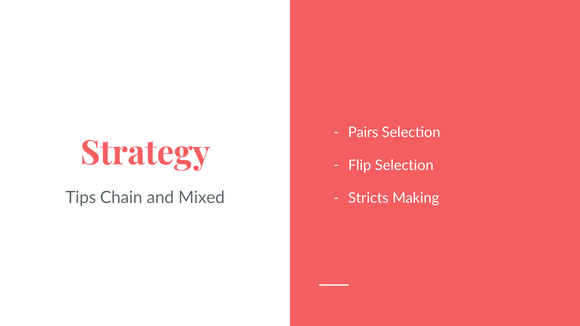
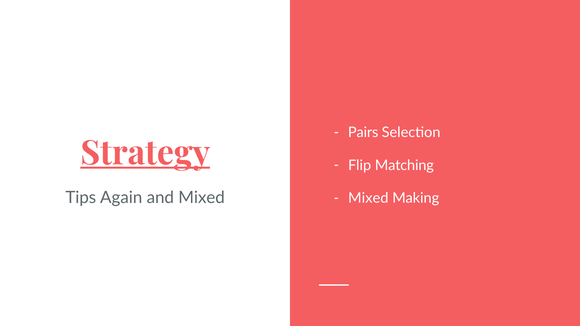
Strategy underline: none -> present
Flip Selection: Selection -> Matching
Chain: Chain -> Again
Stricts at (368, 198): Stricts -> Mixed
